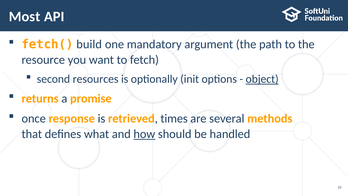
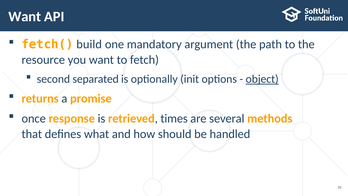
Most at (25, 16): Most -> Want
resources: resources -> separated
how underline: present -> none
